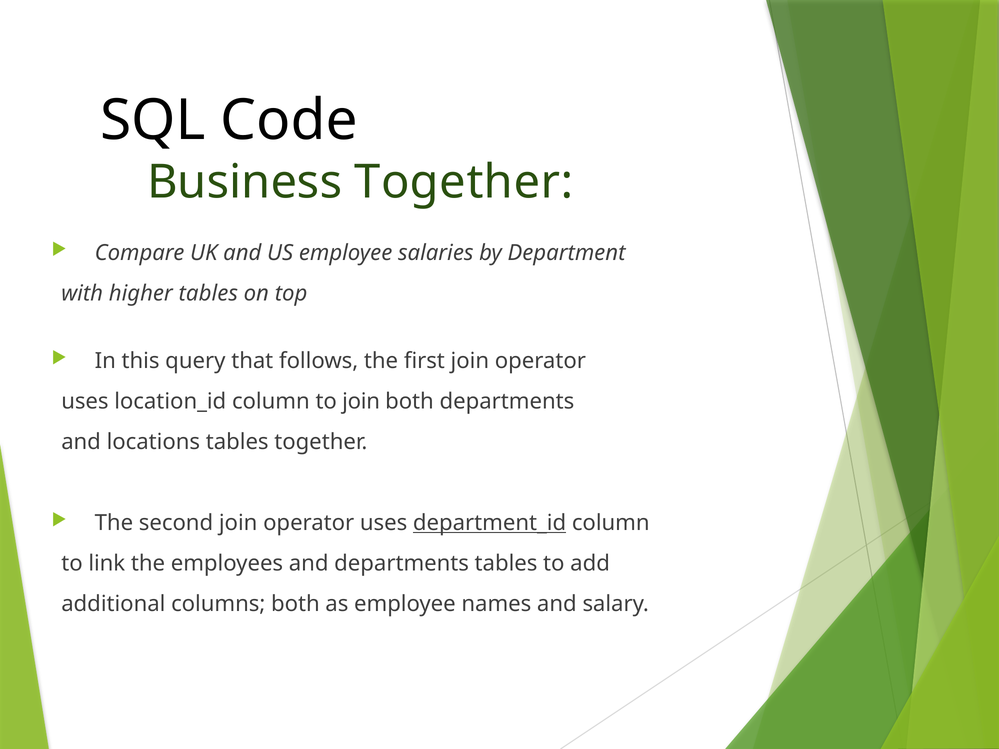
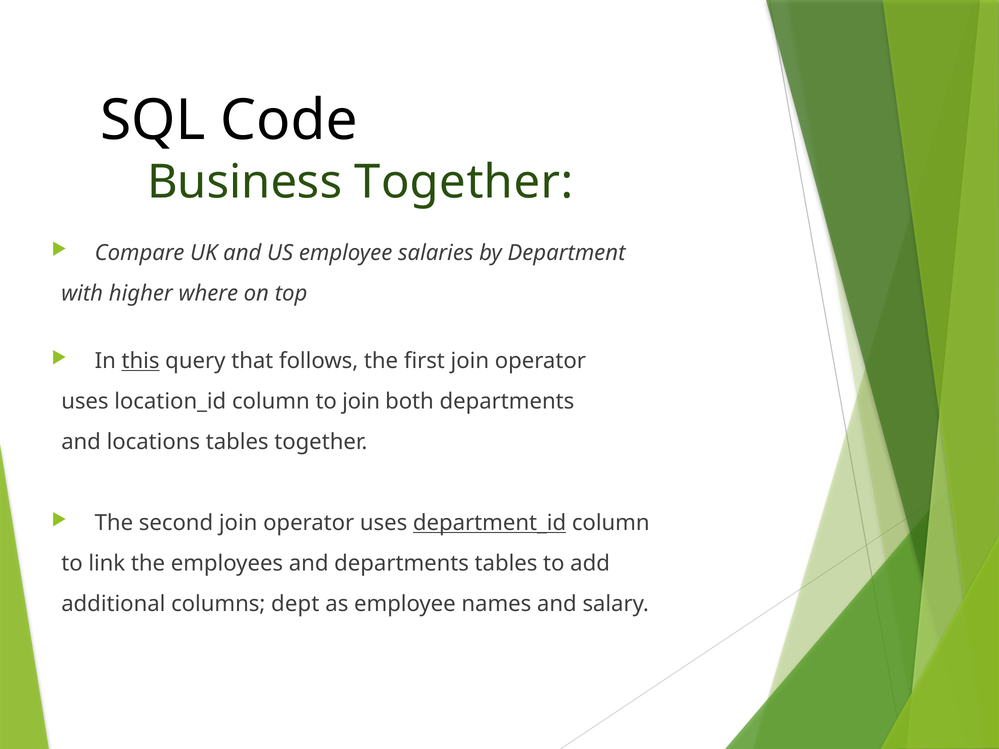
higher tables: tables -> where
this underline: none -> present
columns both: both -> dept
